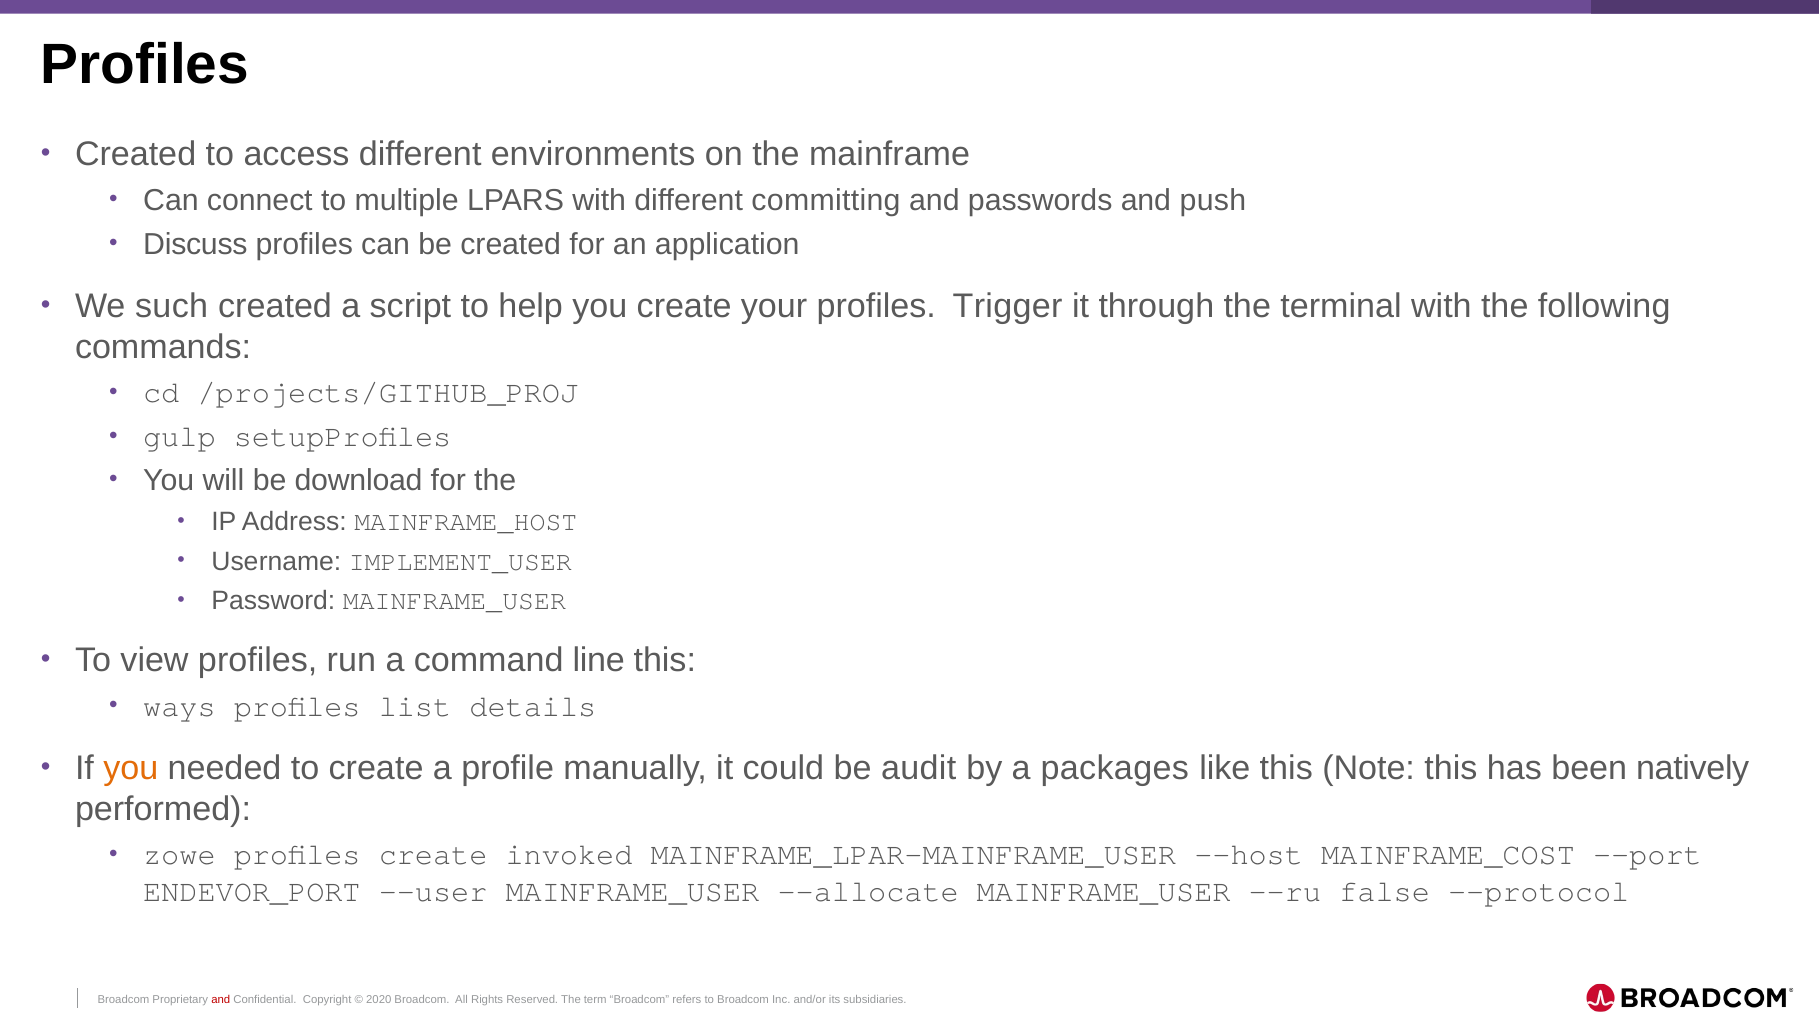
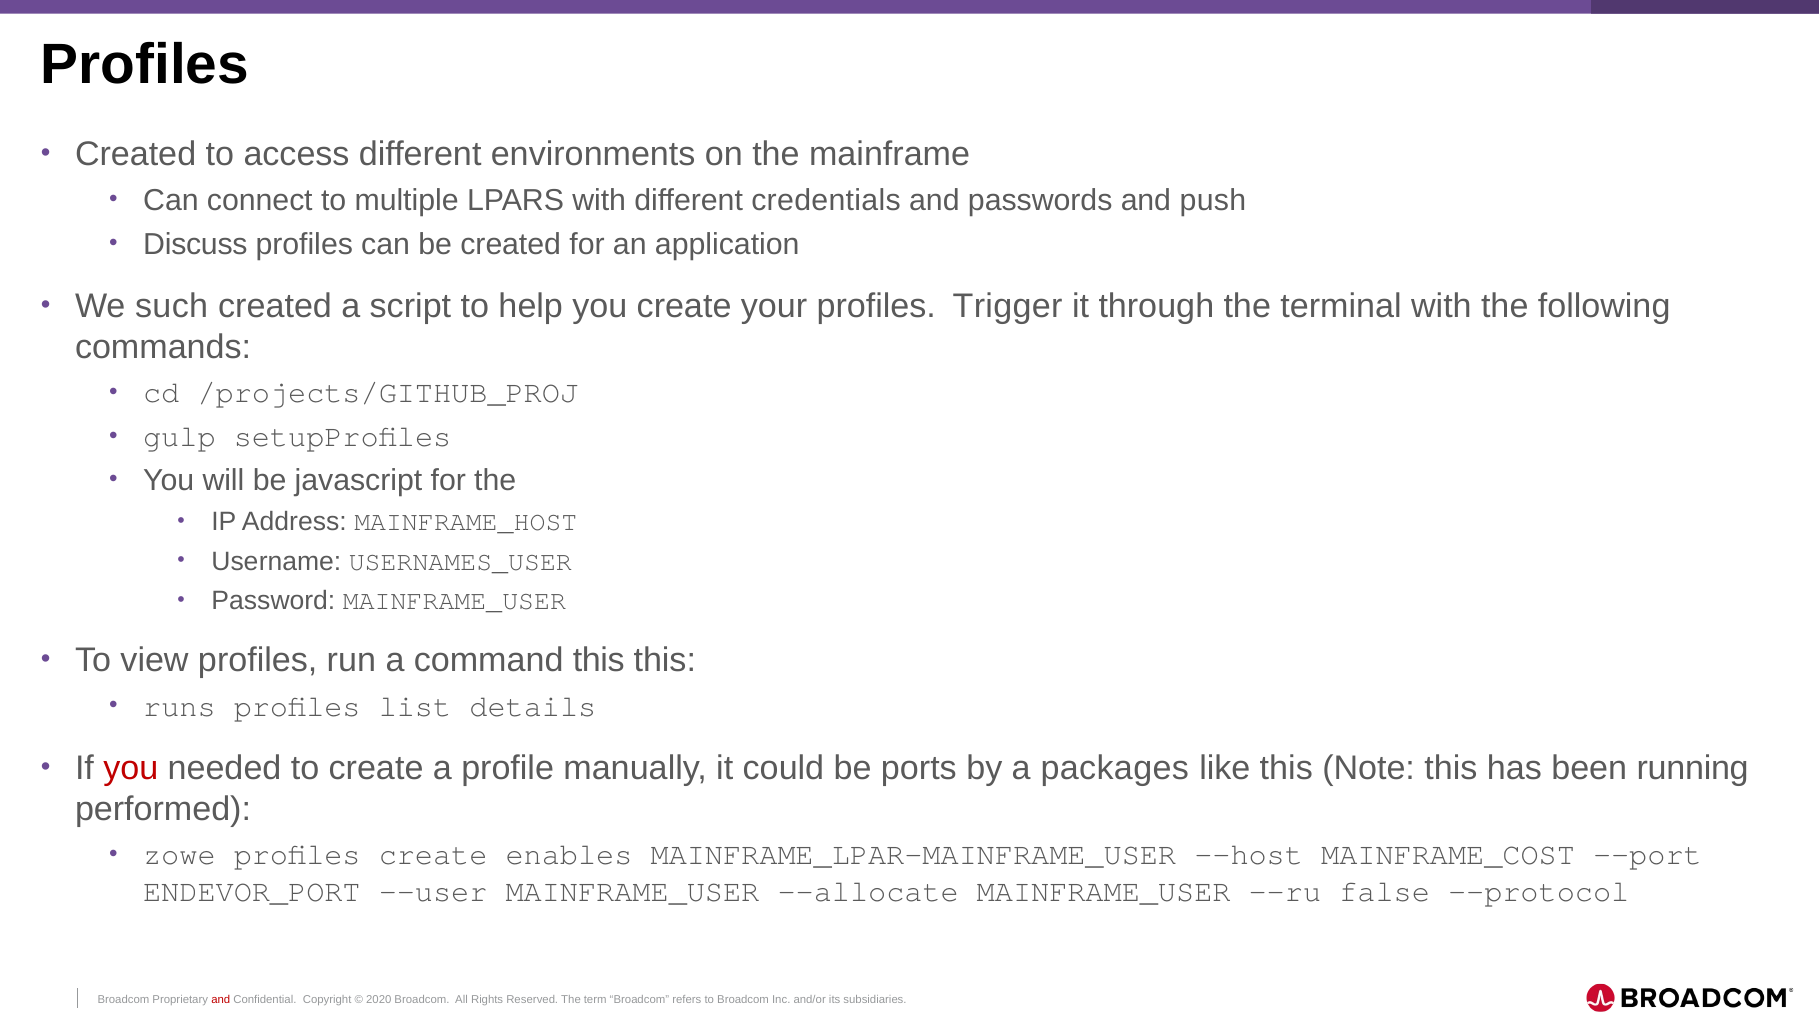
committing: committing -> credentials
download: download -> javascript
IMPLEMENT_USER: IMPLEMENT_USER -> USERNAMES_USER
command line: line -> this
ways: ways -> runs
you at (131, 768) colour: orange -> red
audit: audit -> ports
natively: natively -> running
invoked: invoked -> enables
